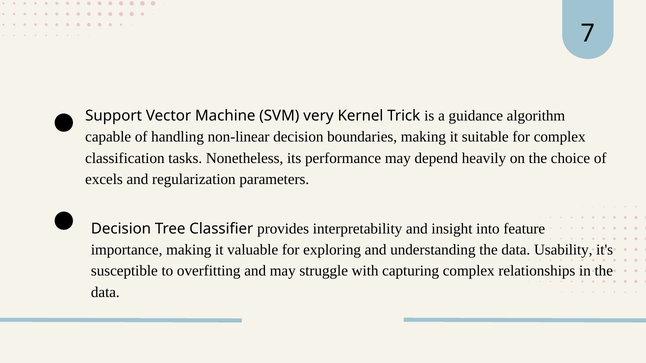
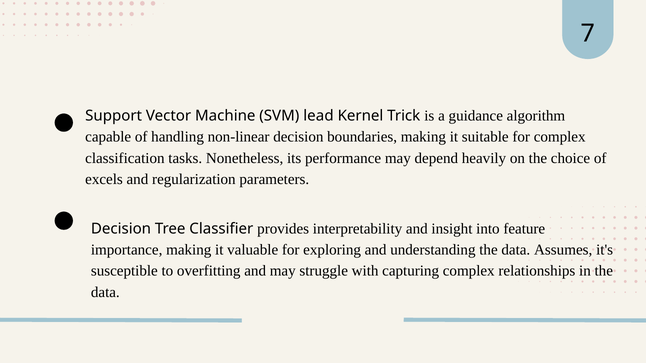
very: very -> lead
Usability: Usability -> Assumes
